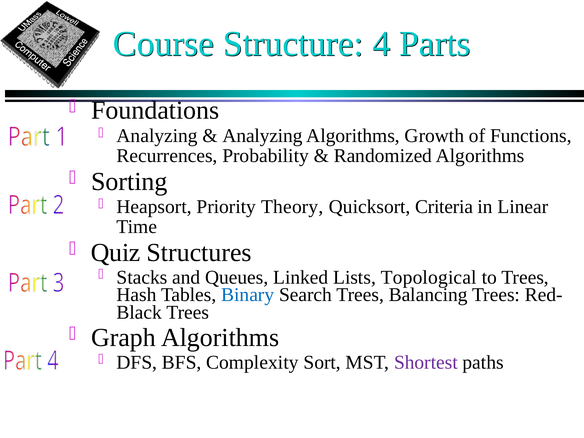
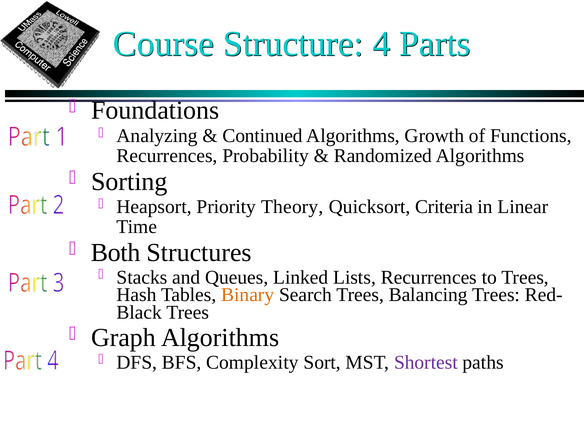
Analyzing at (263, 136): Analyzing -> Continued
Quiz: Quiz -> Both
Lists Topological: Topological -> Recurrences
Binary colour: blue -> orange
